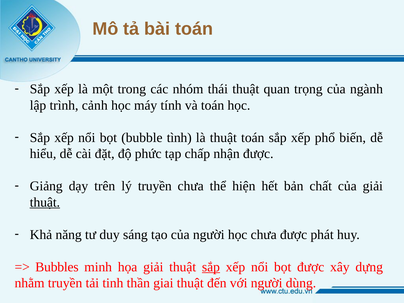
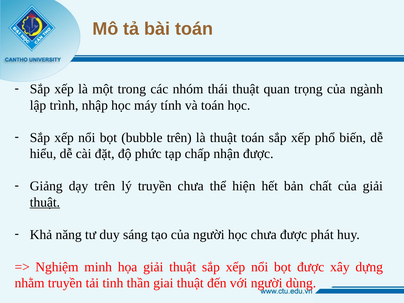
cảnh: cảnh -> nhập
bubble tình: tình -> trên
Bubbles: Bubbles -> Nghiệm
sắp at (211, 267) underline: present -> none
